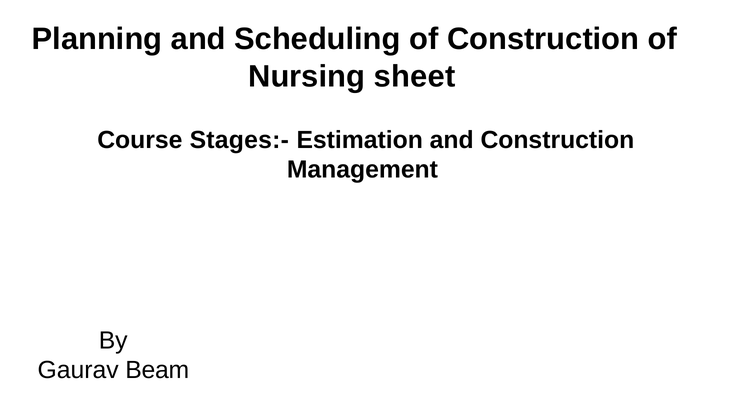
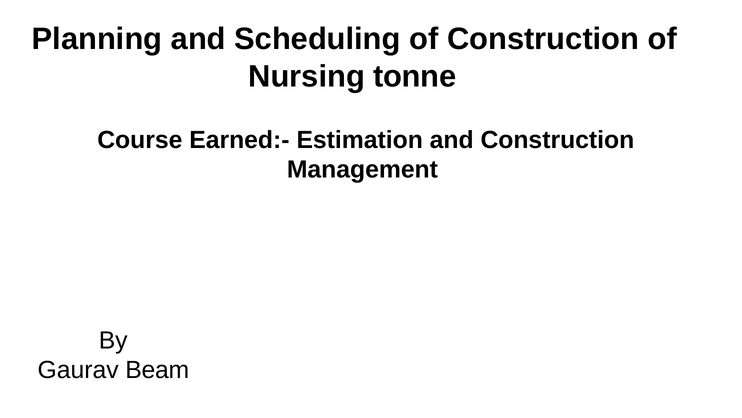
sheet: sheet -> tonne
Stages:-: Stages:- -> Earned:-
